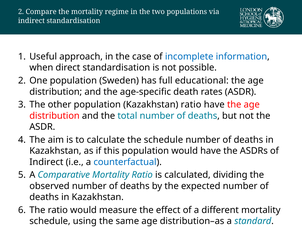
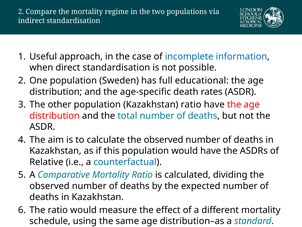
calculate the schedule: schedule -> observed
Indirect at (46, 162): Indirect -> Relative
